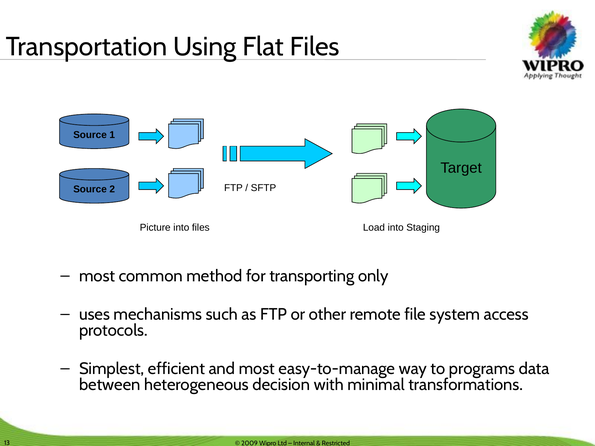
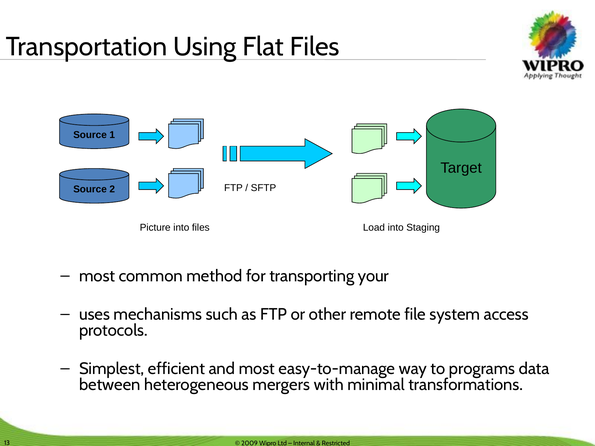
only: only -> your
decision: decision -> mergers
